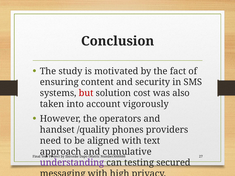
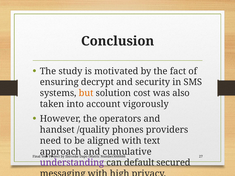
content: content -> decrypt
but colour: red -> orange
testing: testing -> default
